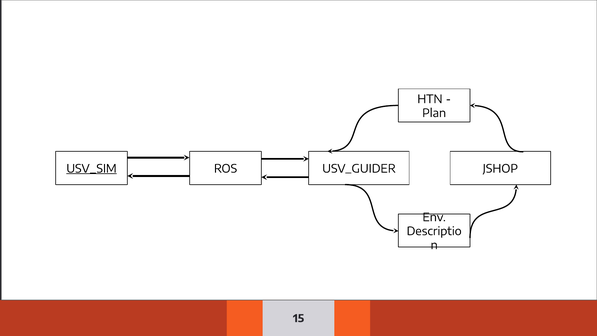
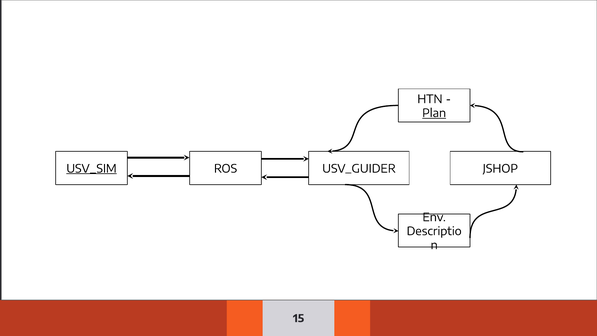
Plan underline: none -> present
